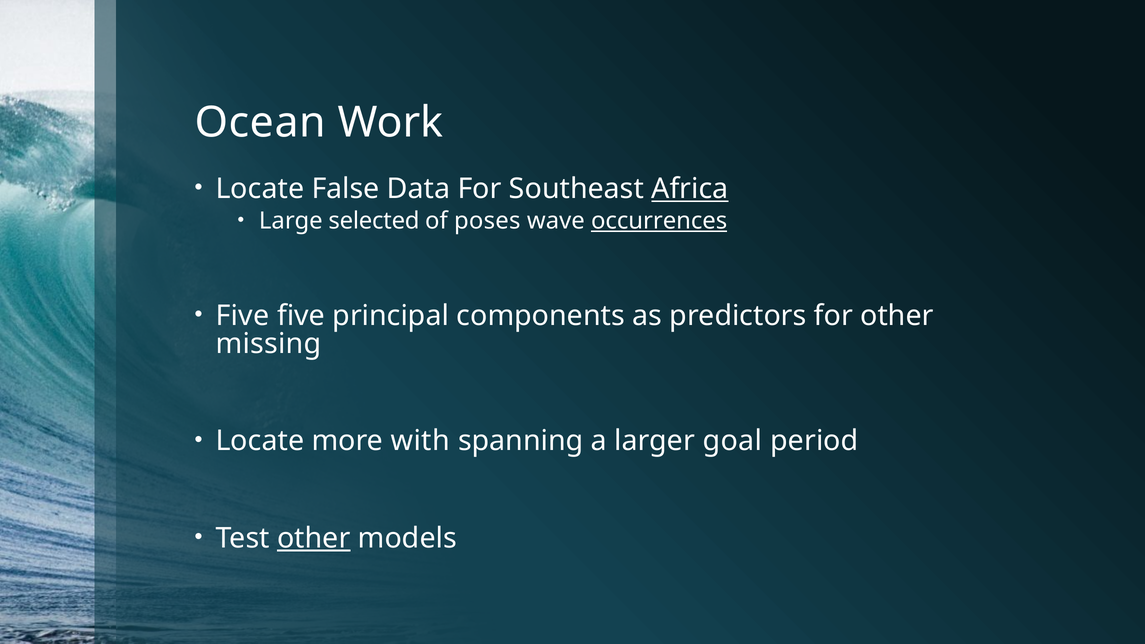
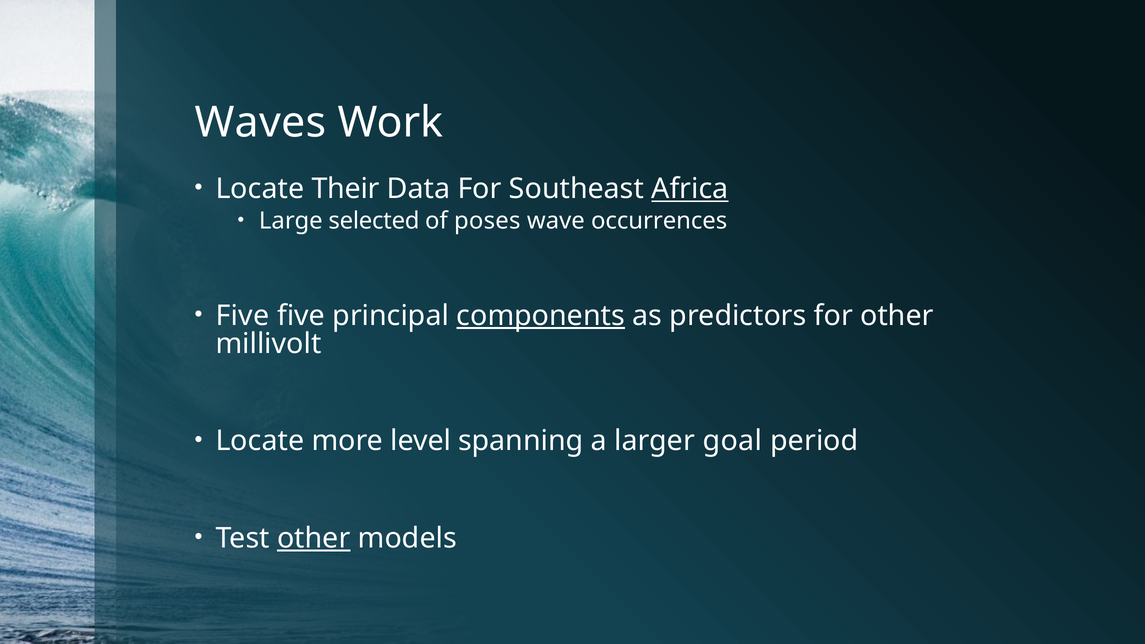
Ocean: Ocean -> Waves
False: False -> Their
occurrences underline: present -> none
components underline: none -> present
missing: missing -> millivolt
with: with -> level
